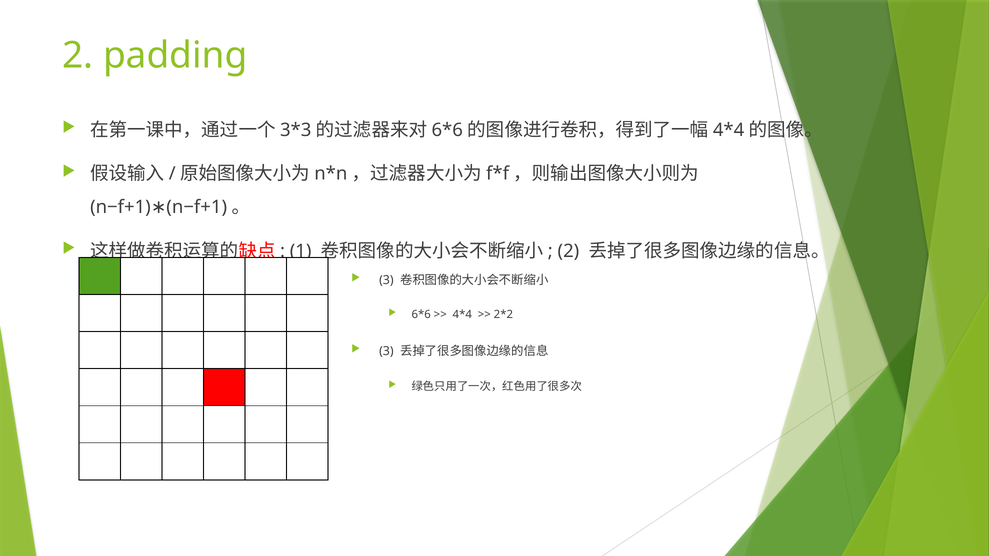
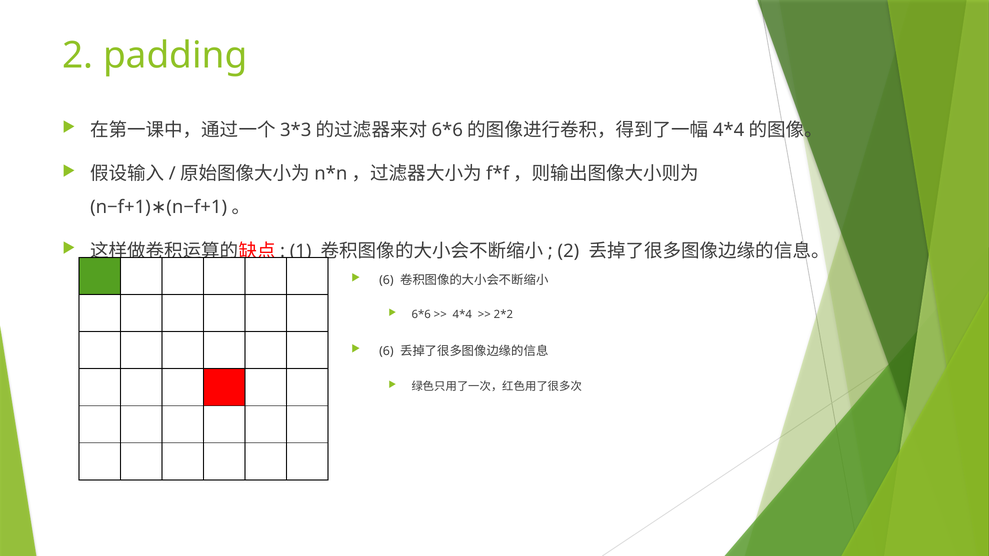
3 at (386, 280): 3 -> 6
3 at (386, 351): 3 -> 6
